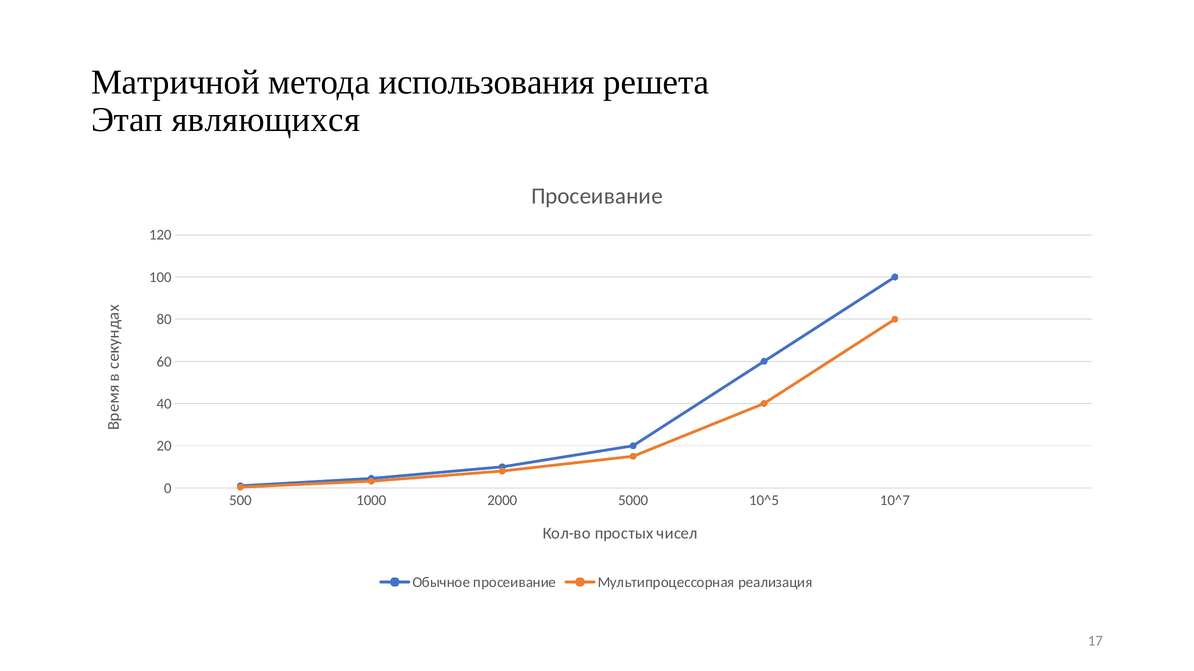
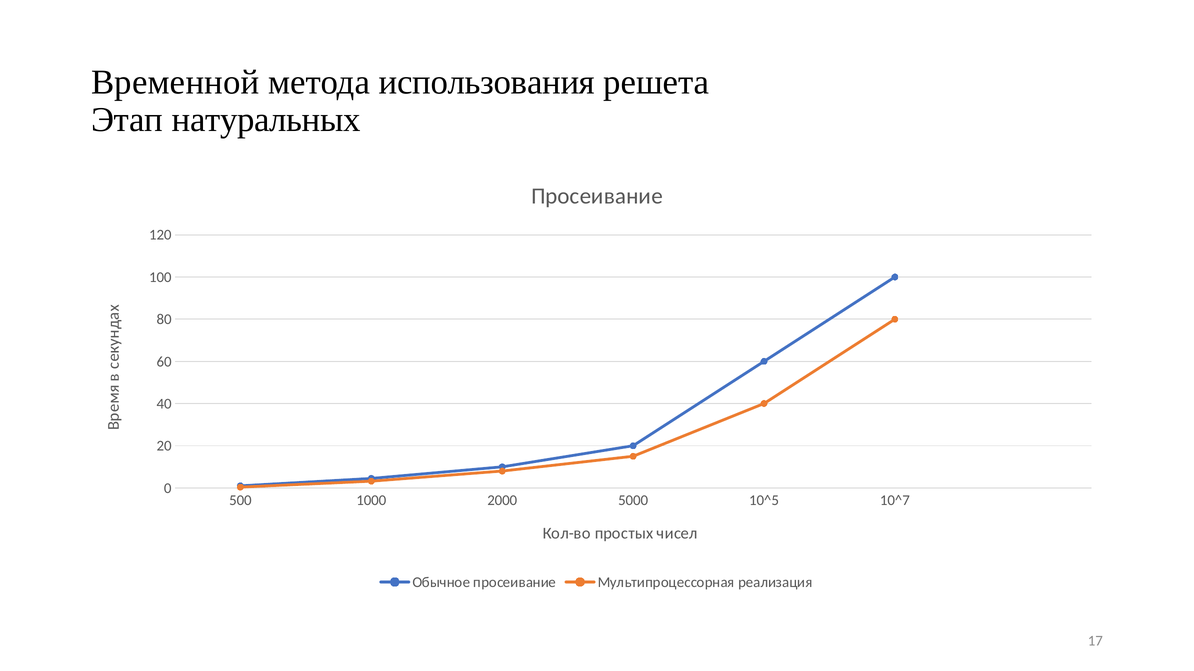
Матричной: Матричной -> Временной
являющихся: являющихся -> натуральных
